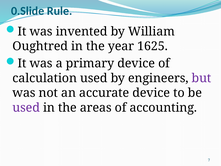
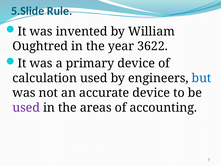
0.Slide: 0.Slide -> 5.Slide
1625: 1625 -> 3622
but colour: purple -> blue
